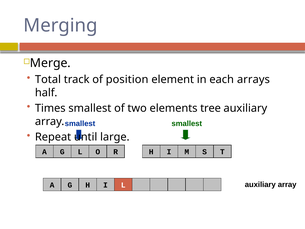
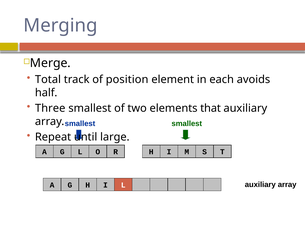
arrays: arrays -> avoids
Times: Times -> Three
tree: tree -> that
